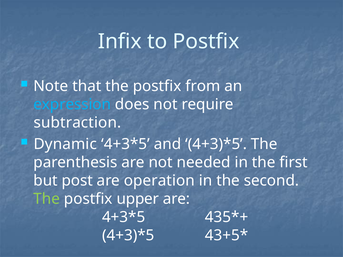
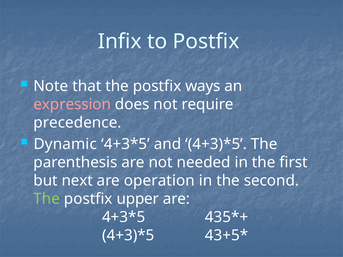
from: from -> ways
expression colour: light blue -> pink
subtraction: subtraction -> precedence
post: post -> next
